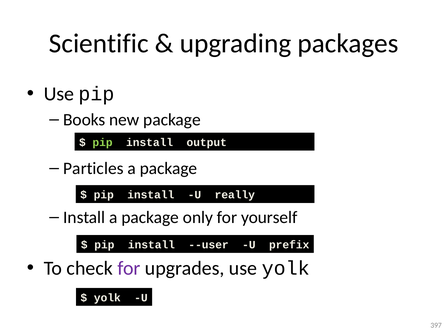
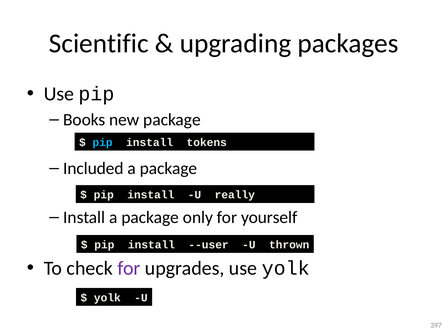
pip at (103, 142) colour: light green -> light blue
output: output -> tokens
Particles: Particles -> Included
prefix: prefix -> thrown
